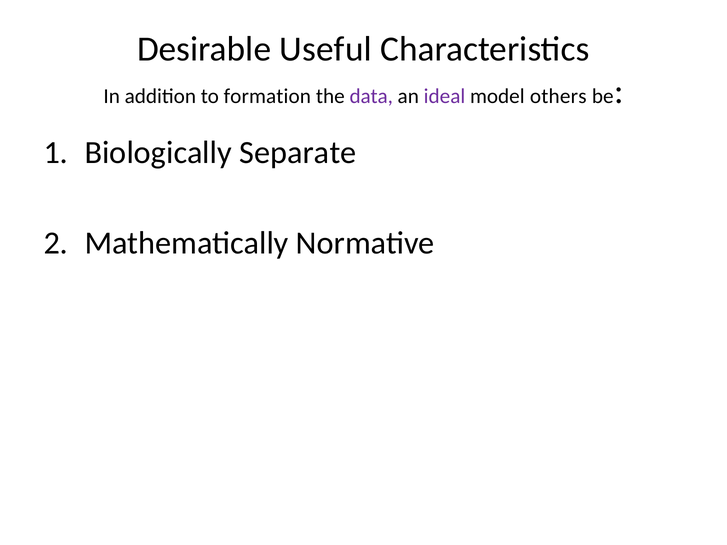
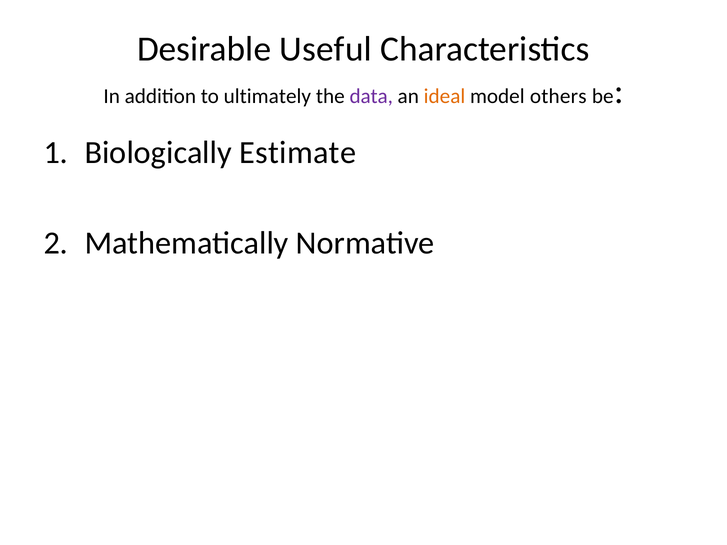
formation: formation -> ultimately
ideal colour: purple -> orange
Separate: Separate -> Estimate
